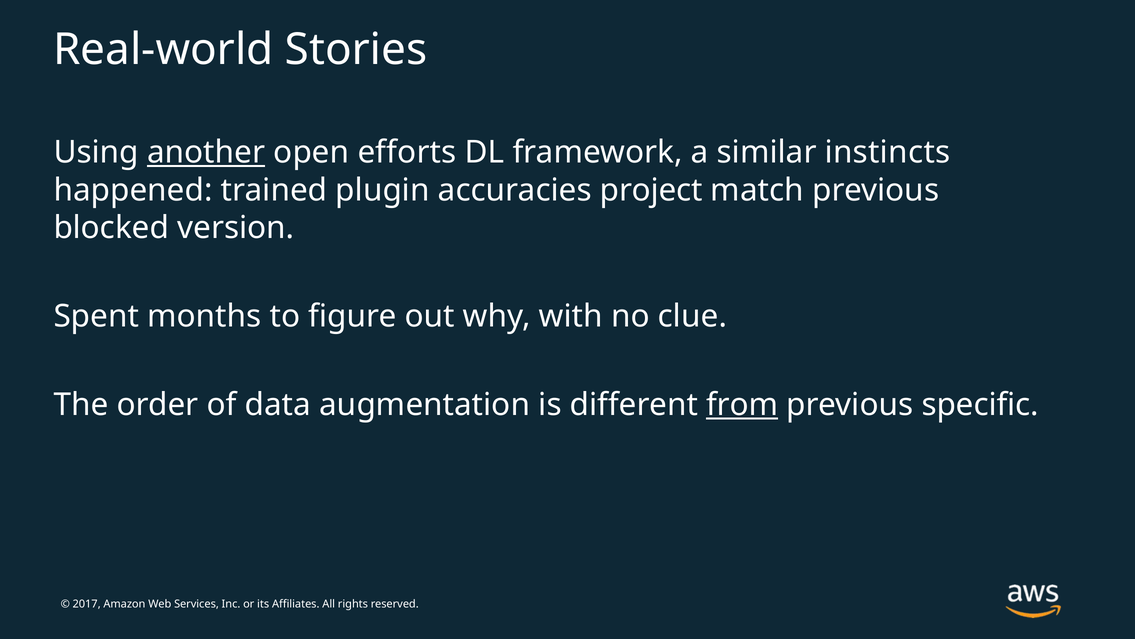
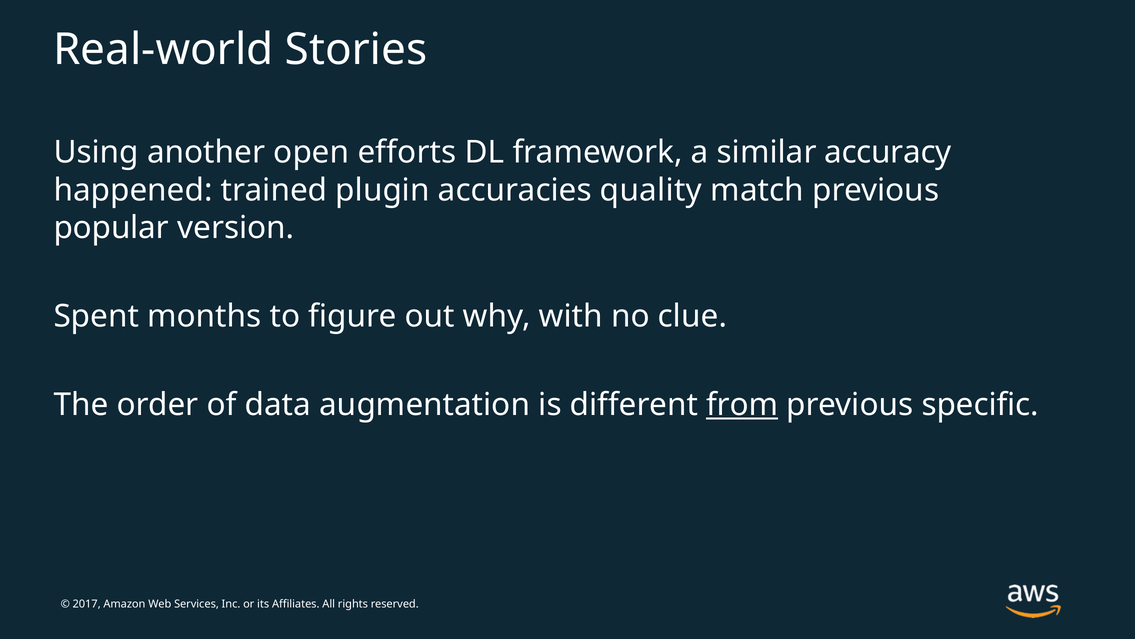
another underline: present -> none
instincts: instincts -> accuracy
project: project -> quality
blocked: blocked -> popular
